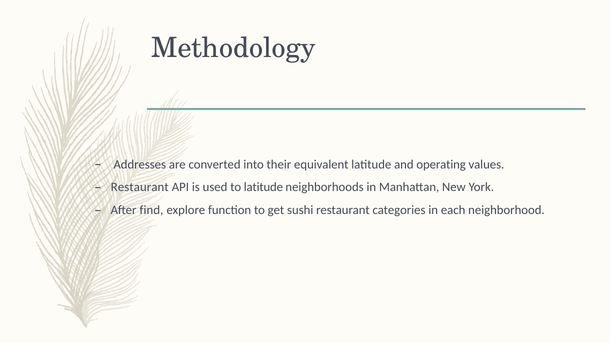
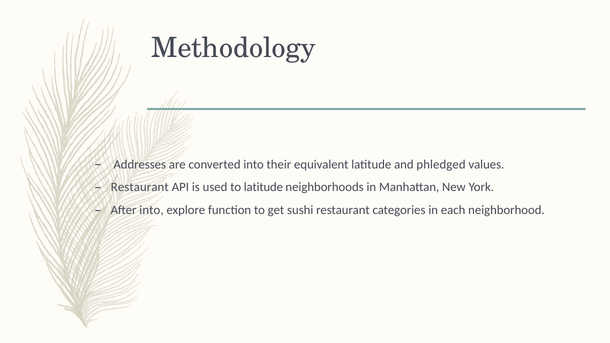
operating: operating -> phledged
After find: find -> into
